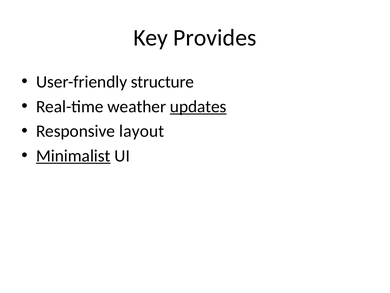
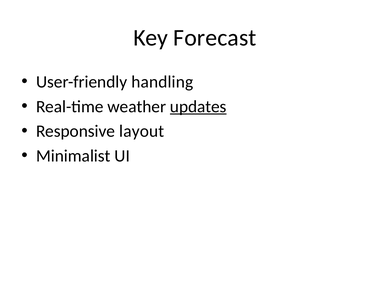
Provides: Provides -> Forecast
structure: structure -> handling
Minimalist underline: present -> none
